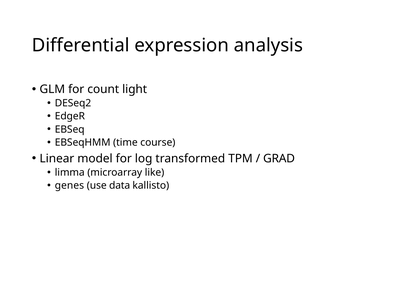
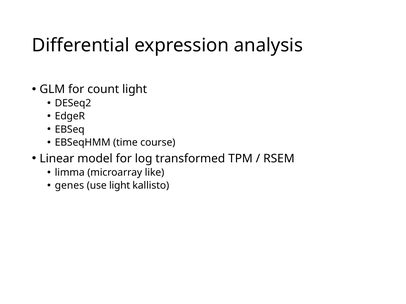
GRAD: GRAD -> RSEM
use data: data -> light
